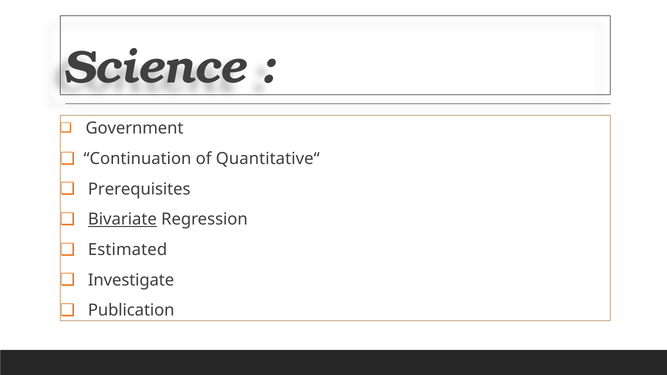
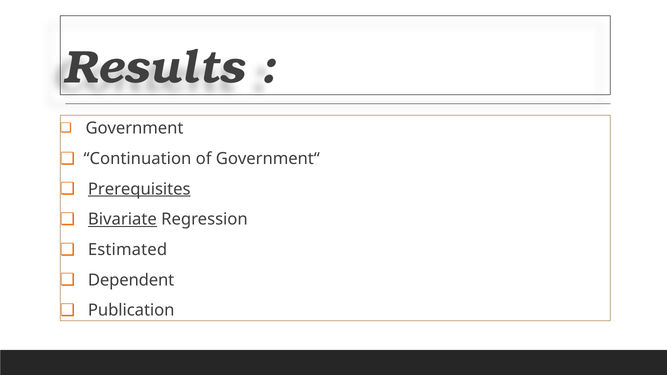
Science: Science -> Results
Quantitative“: Quantitative“ -> Government“
Prerequisites underline: none -> present
Investigate: Investigate -> Dependent
